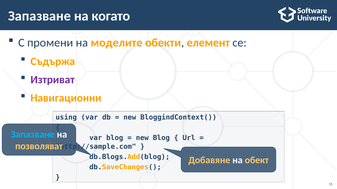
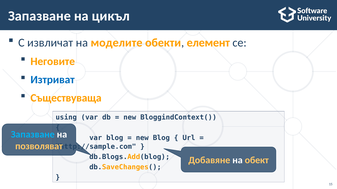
когато: когато -> цикъл
промени: промени -> извличат
Съдържа: Съдържа -> Неговите
Изтриват colour: purple -> blue
Навигационни: Навигационни -> Съществуваща
